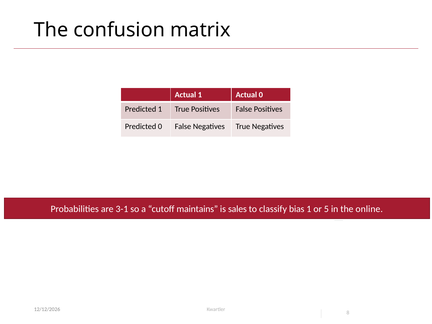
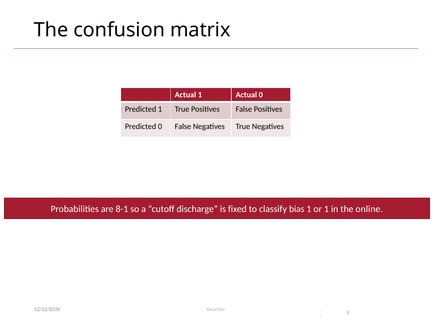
3-1: 3-1 -> 8-1
maintains: maintains -> discharge
sales: sales -> fixed
or 5: 5 -> 1
